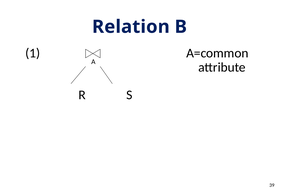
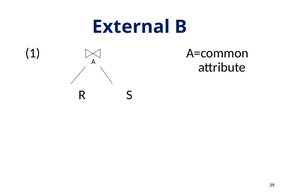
Relation: Relation -> External
